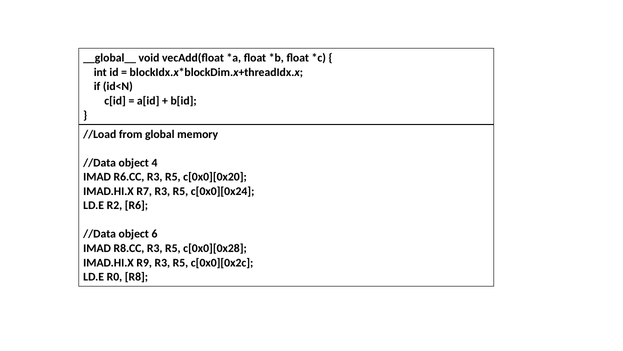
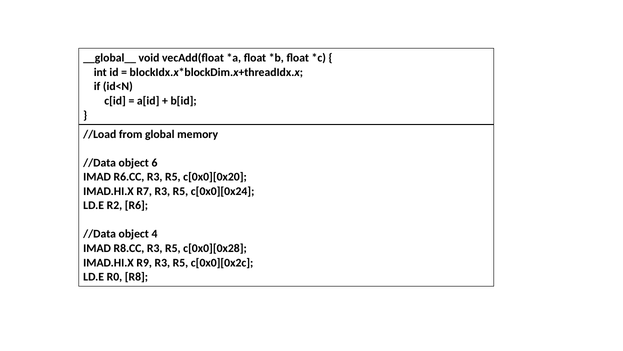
4: 4 -> 6
6: 6 -> 4
